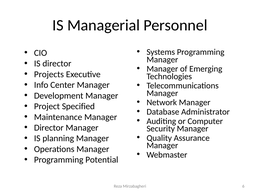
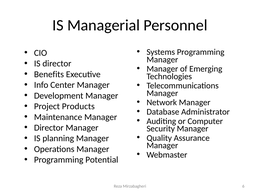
Projects: Projects -> Benefits
Specified: Specified -> Products
